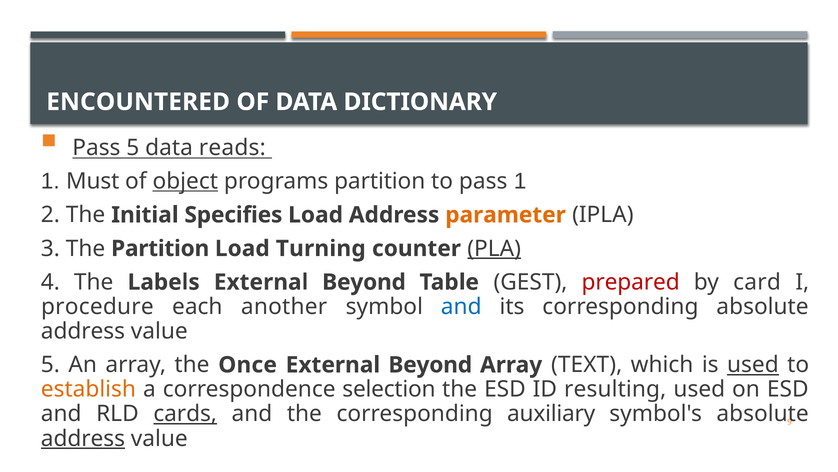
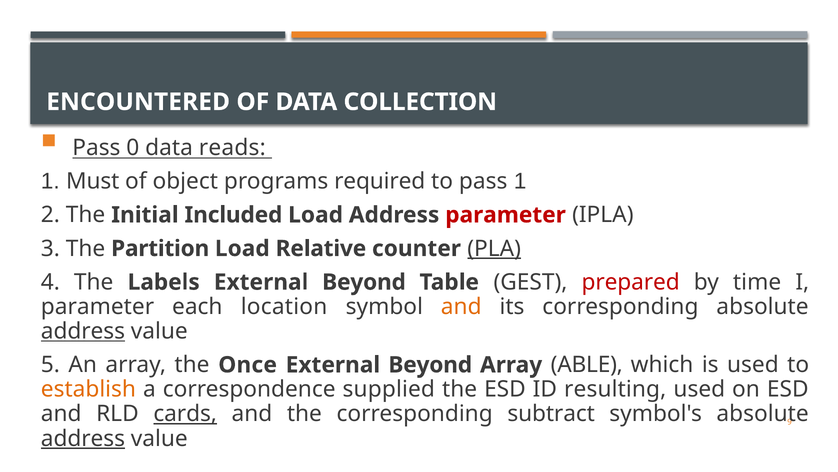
DICTIONARY: DICTIONARY -> COLLECTION
Pass 5: 5 -> 0
object underline: present -> none
programs partition: partition -> required
Specifies: Specifies -> Included
parameter at (506, 215) colour: orange -> red
Turning: Turning -> Relative
card: card -> time
procedure at (97, 306): procedure -> parameter
another: another -> location
and at (461, 306) colour: blue -> orange
address at (83, 331) underline: none -> present
TEXT: TEXT -> ABLE
used at (753, 364) underline: present -> none
selection: selection -> supplied
auxiliary: auxiliary -> subtract
